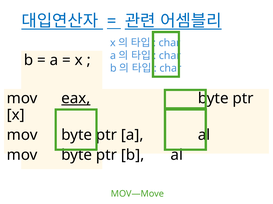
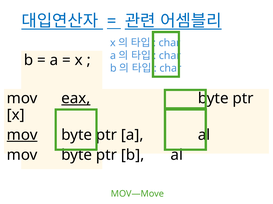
mov at (22, 135) underline: none -> present
